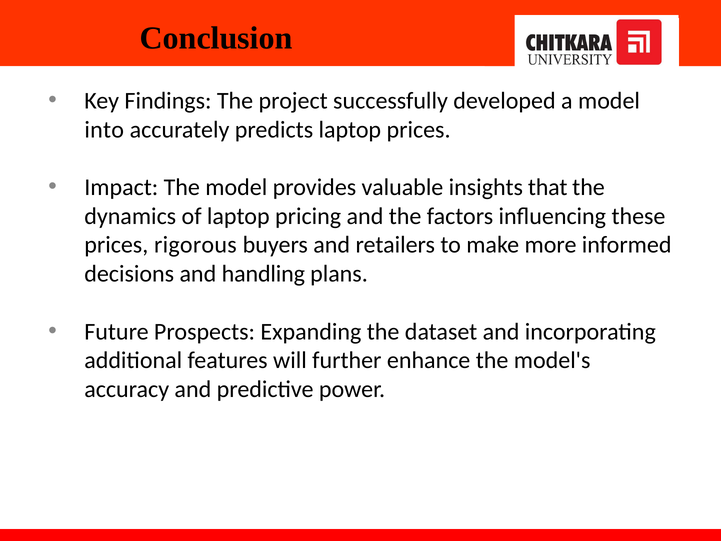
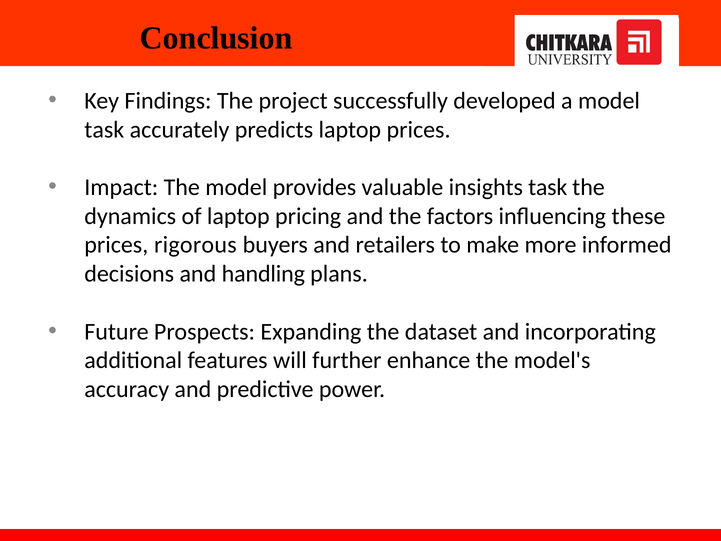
into at (104, 130): into -> task
insights that: that -> task
